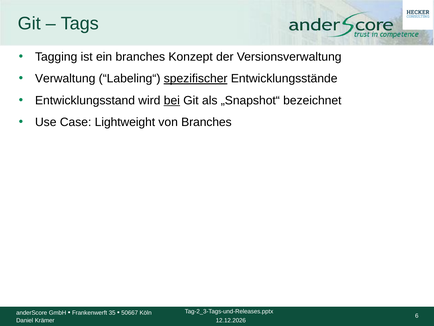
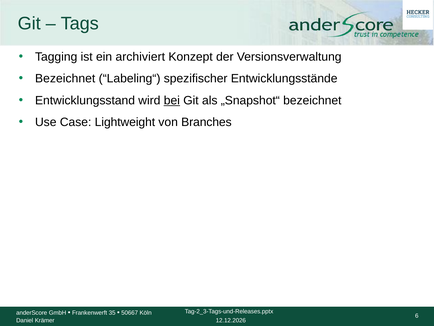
ein branches: branches -> archiviert
Verwaltung at (65, 79): Verwaltung -> Bezeichnet
spezifischer underline: present -> none
